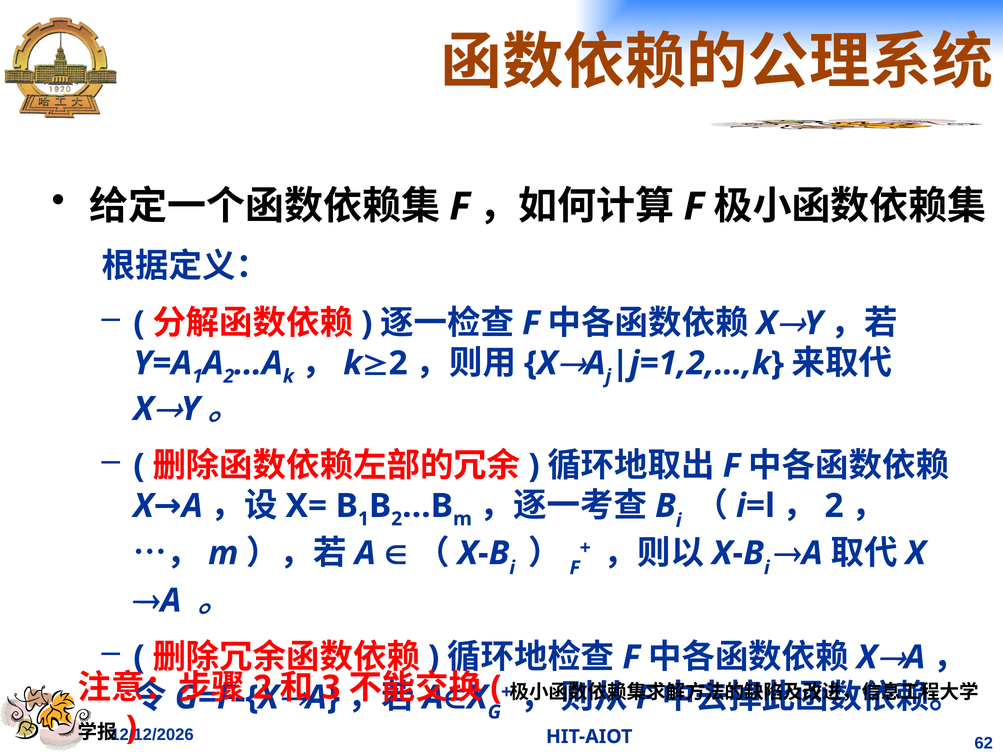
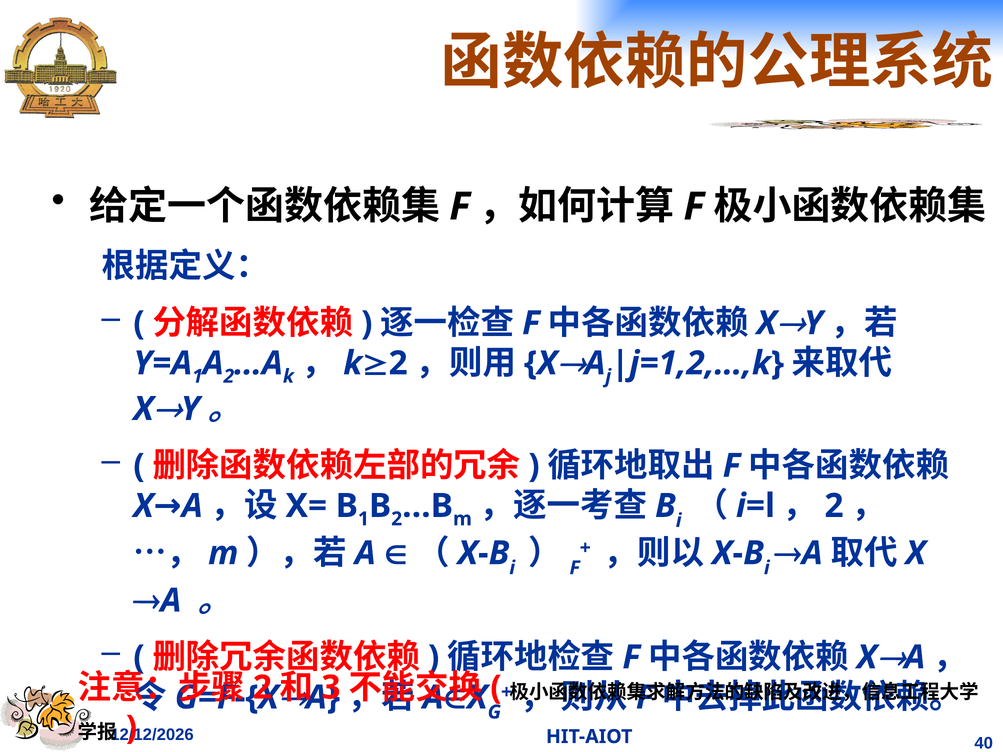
62: 62 -> 40
